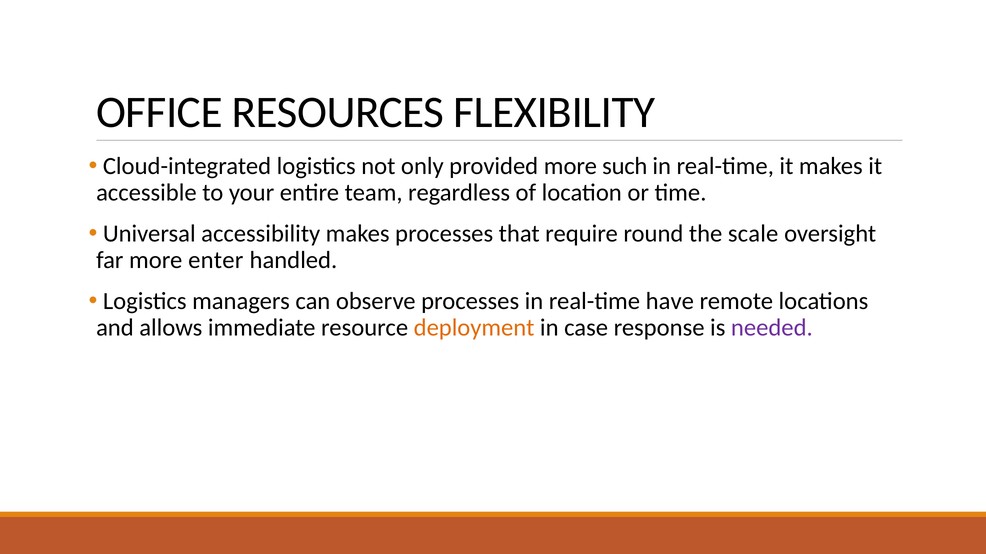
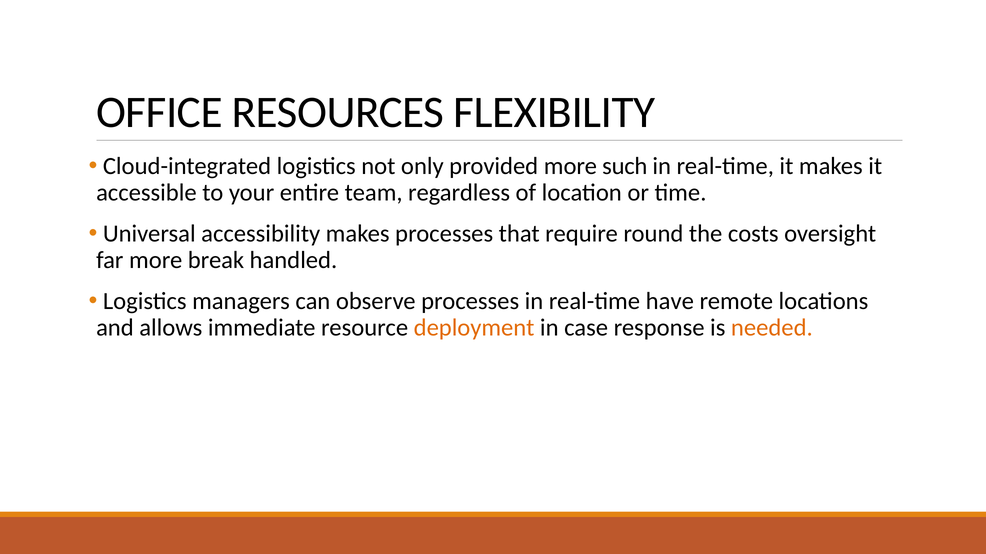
scale: scale -> costs
enter: enter -> break
needed colour: purple -> orange
